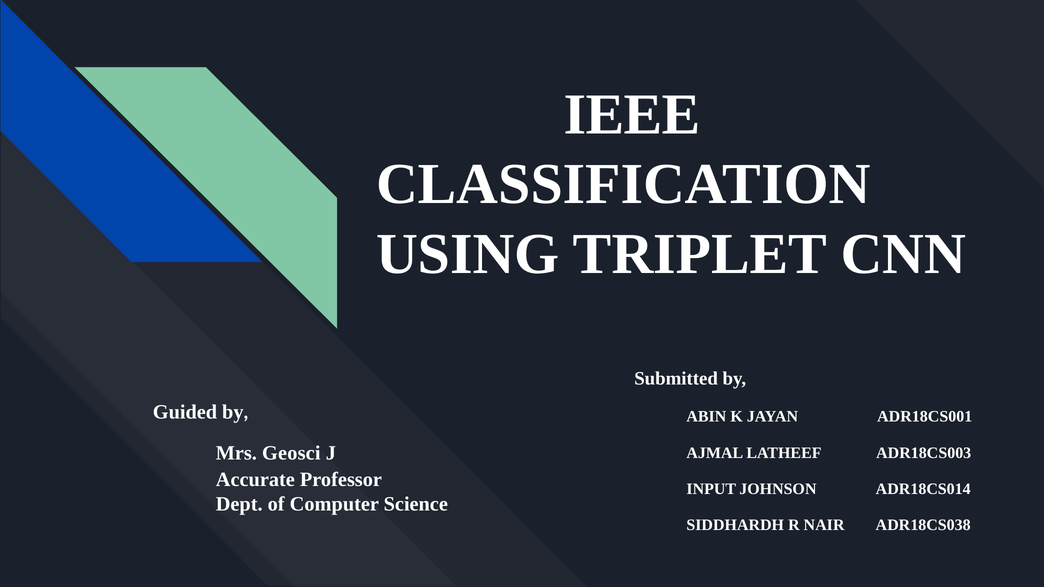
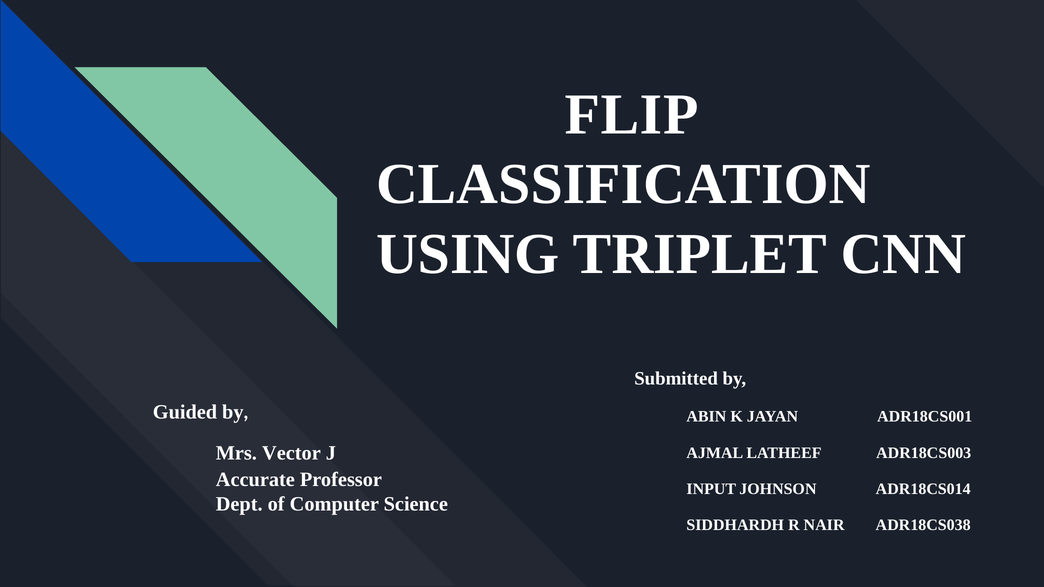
IEEE: IEEE -> FLIP
Geosci: Geosci -> Vector
